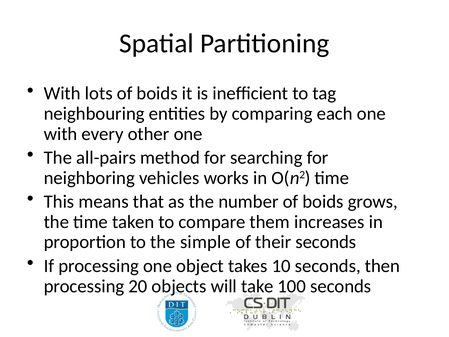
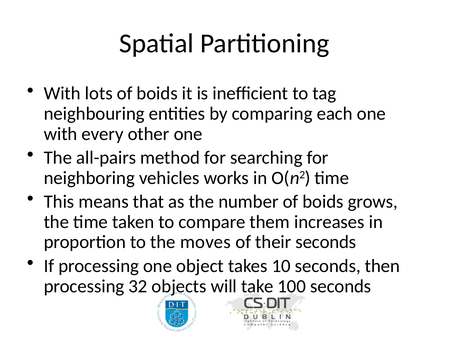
simple: simple -> moves
20: 20 -> 32
